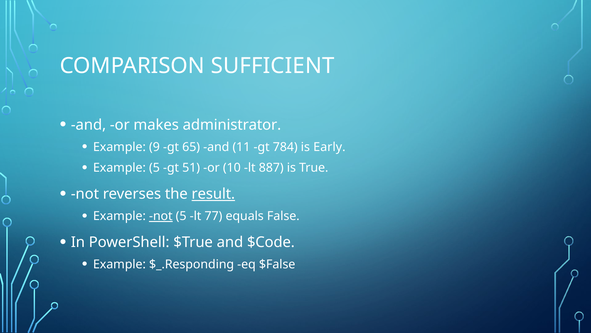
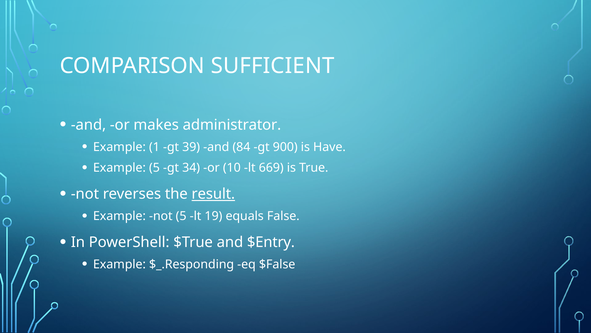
9: 9 -> 1
65: 65 -> 39
11: 11 -> 84
784: 784 -> 900
Early: Early -> Have
51: 51 -> 34
887: 887 -> 669
not at (161, 216) underline: present -> none
77: 77 -> 19
$Code: $Code -> $Entry
